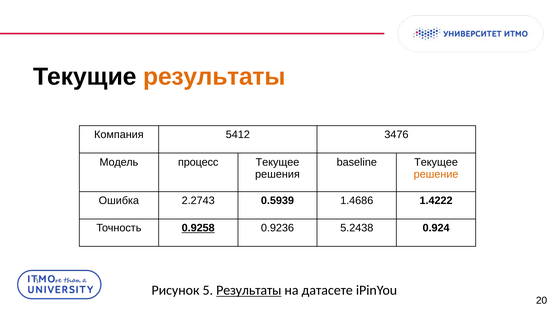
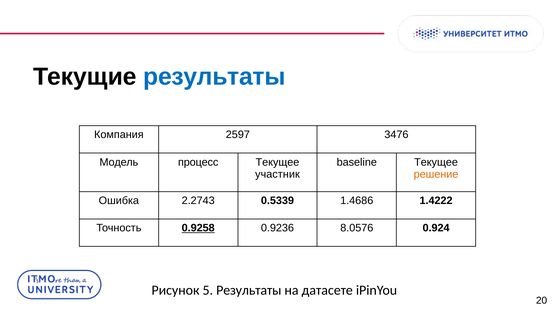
результаты at (214, 77) colour: orange -> blue
5412: 5412 -> 2597
решения: решения -> участник
0.5939: 0.5939 -> 0.5339
5.2438: 5.2438 -> 8.0576
Результаты at (249, 291) underline: present -> none
